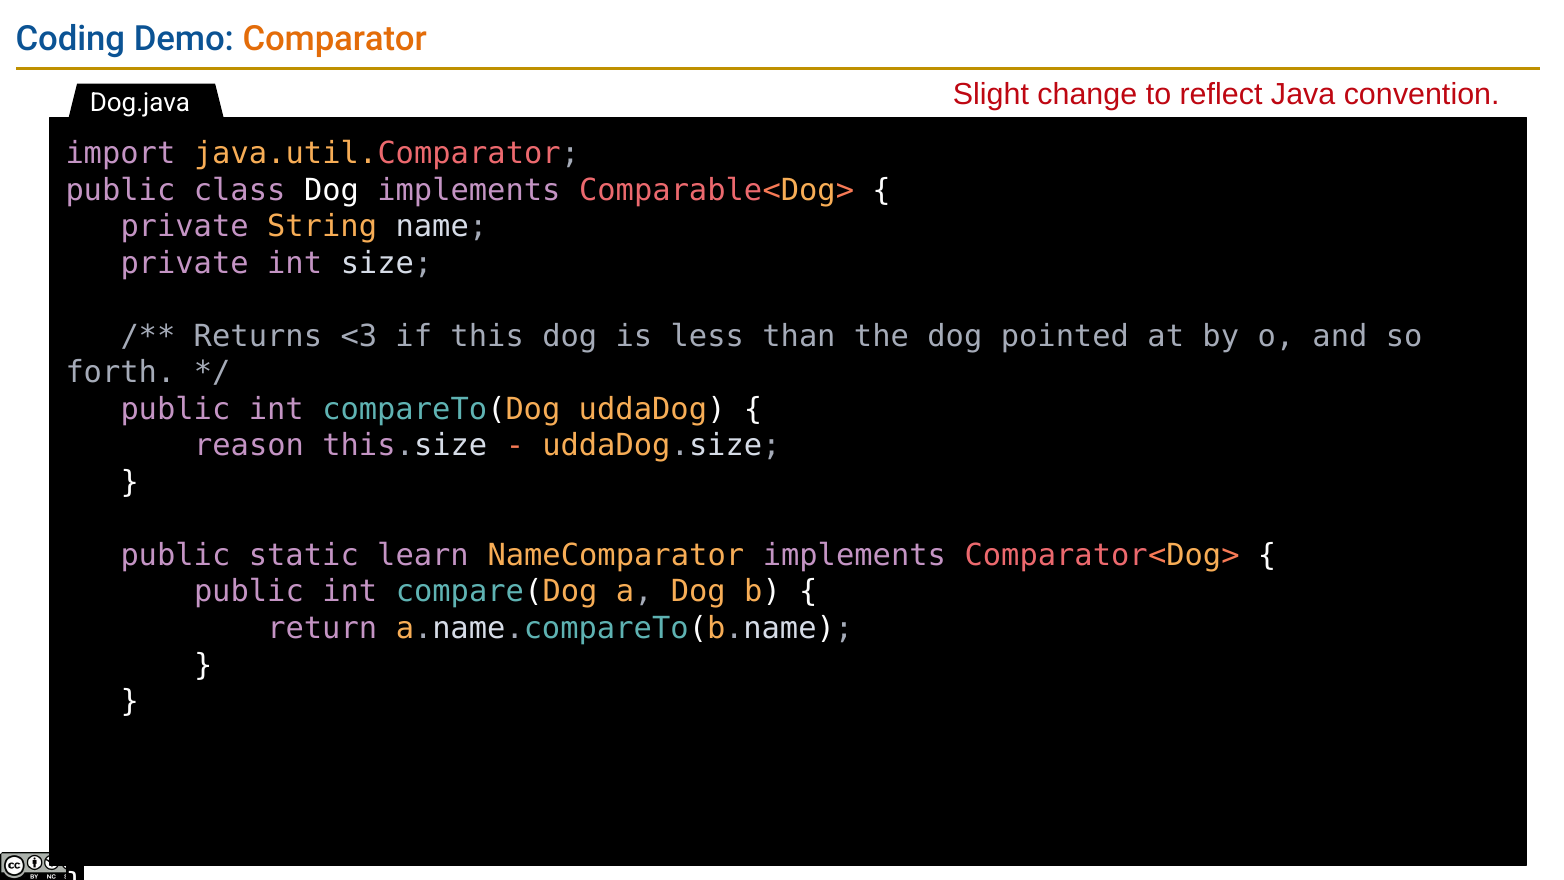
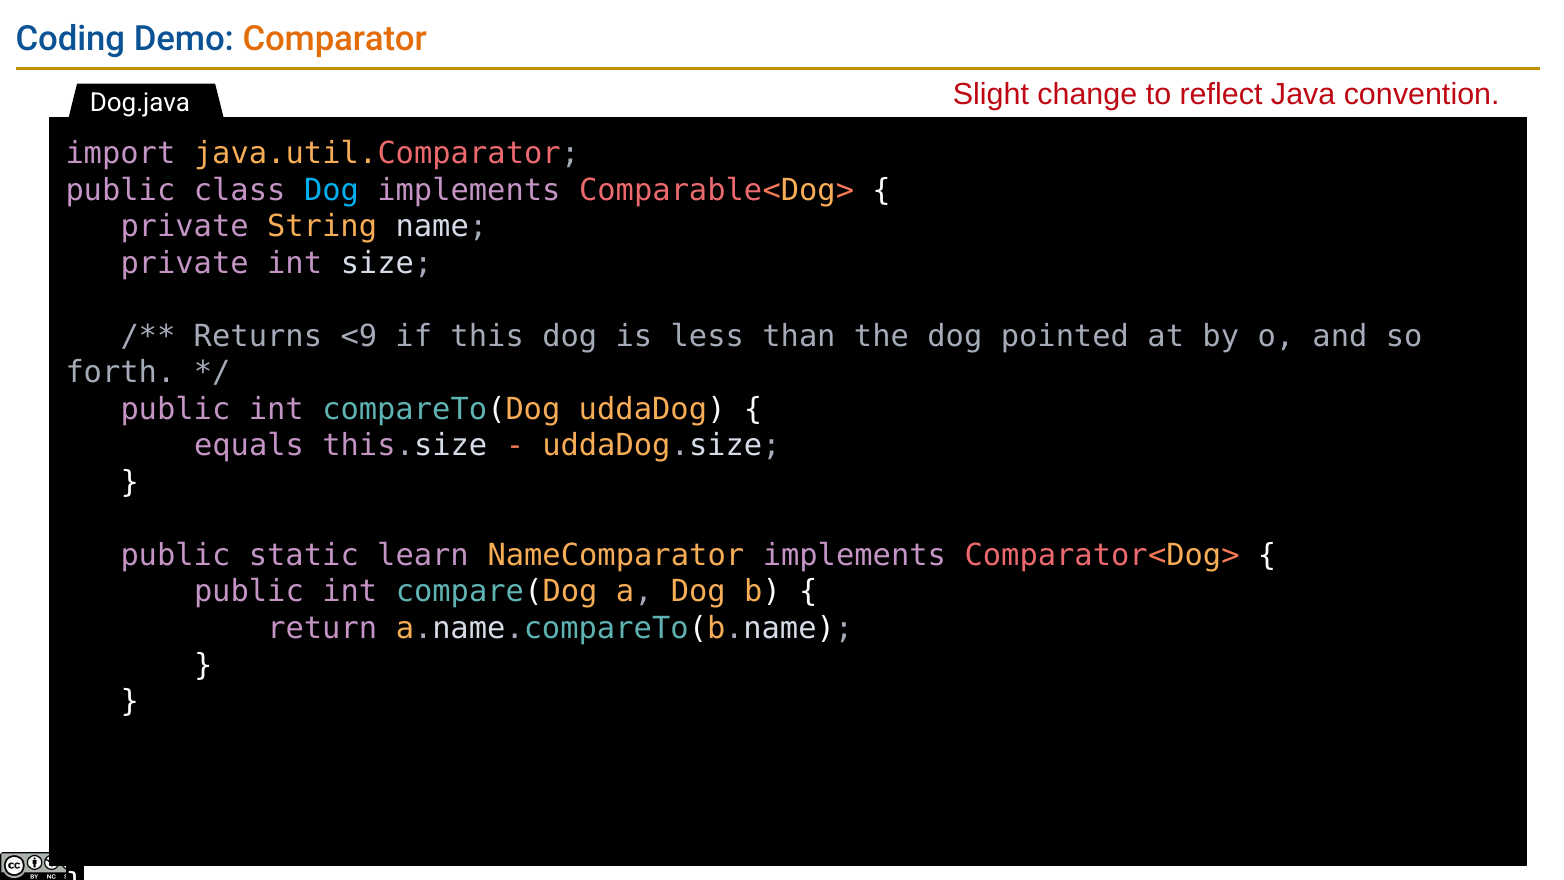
Dog at (331, 190) colour: white -> light blue
<3: <3 -> <9
reason: reason -> equals
